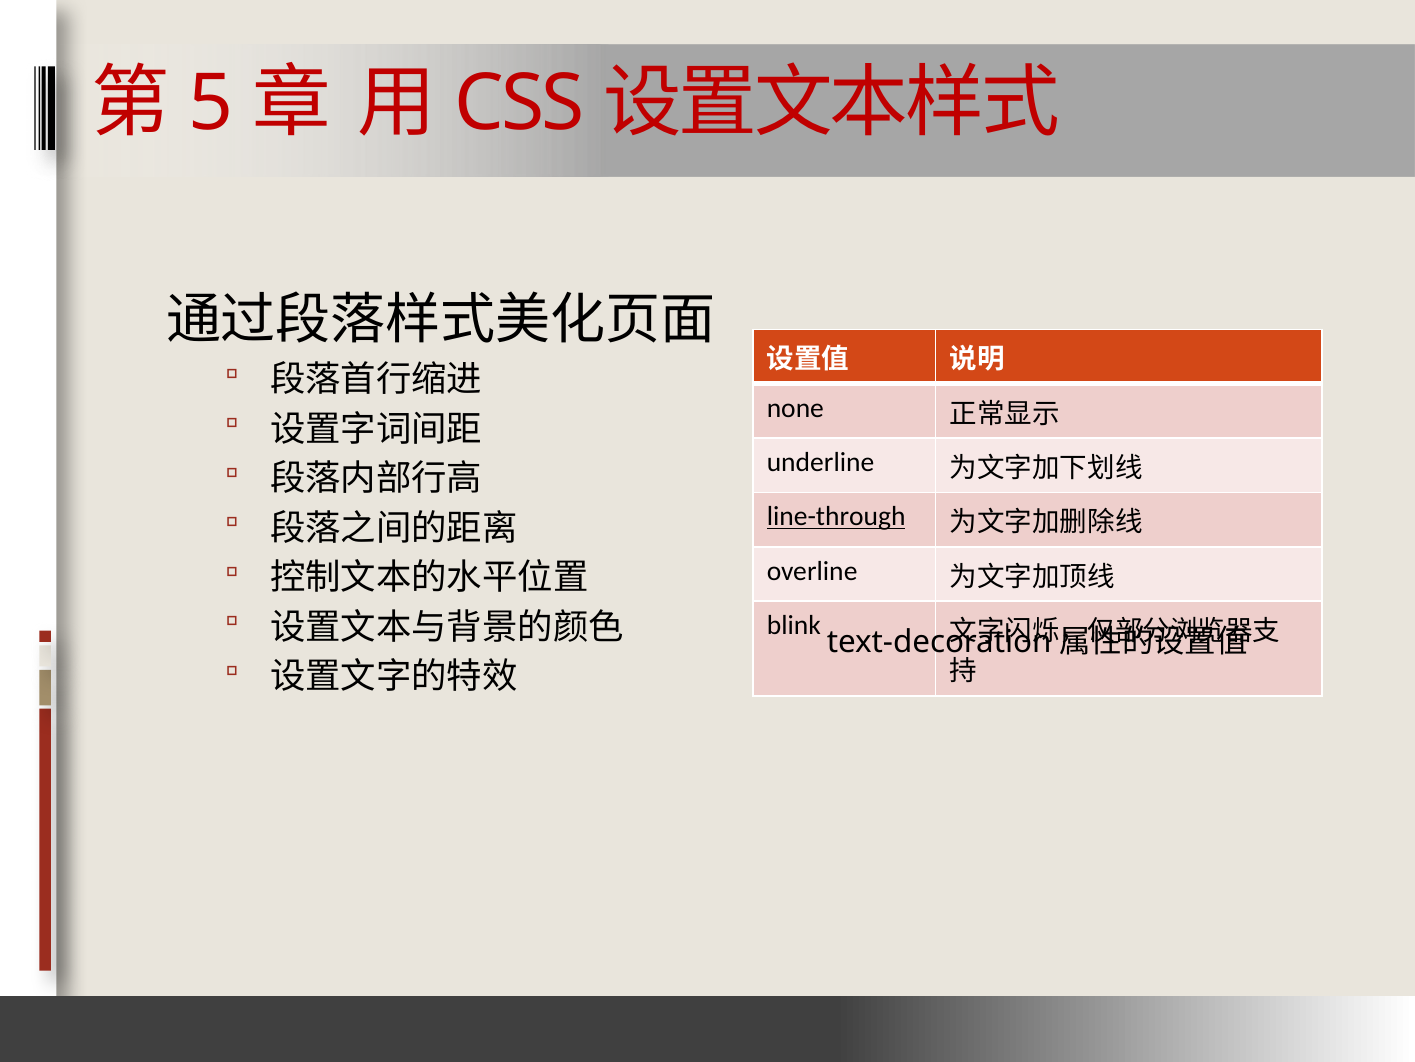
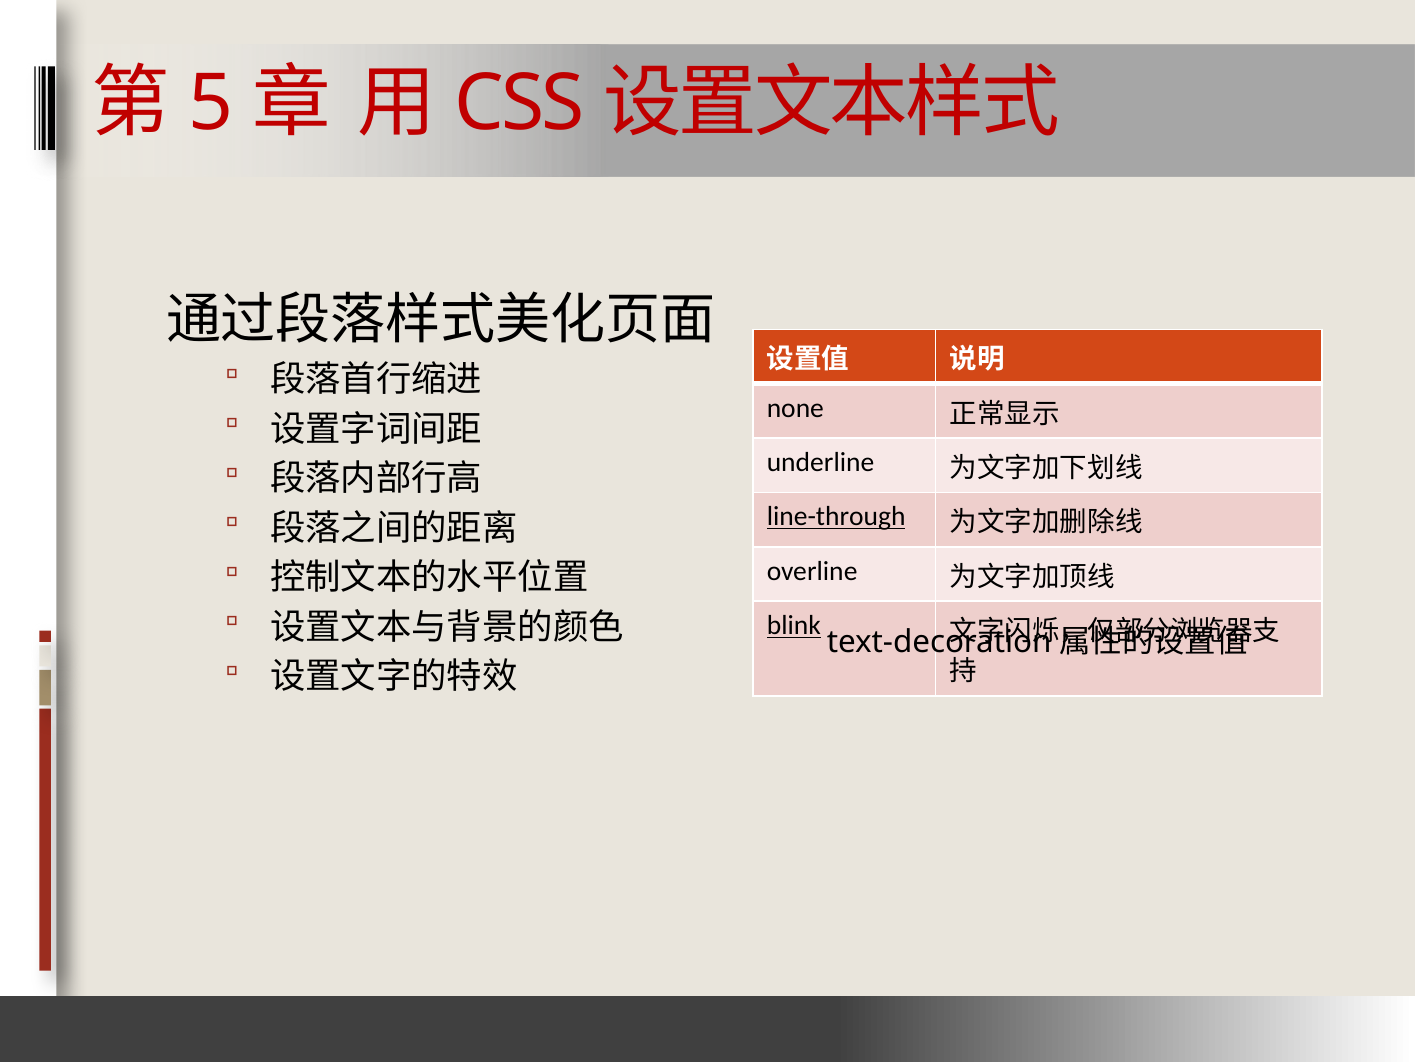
blink underline: none -> present
